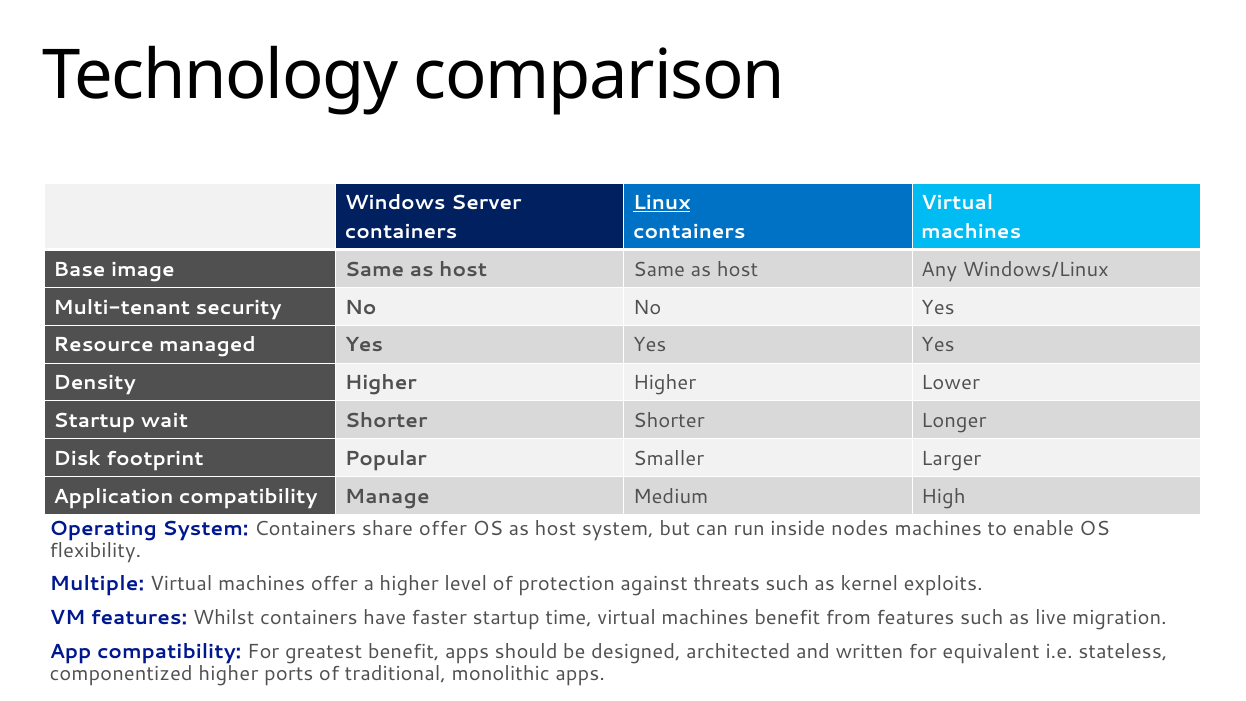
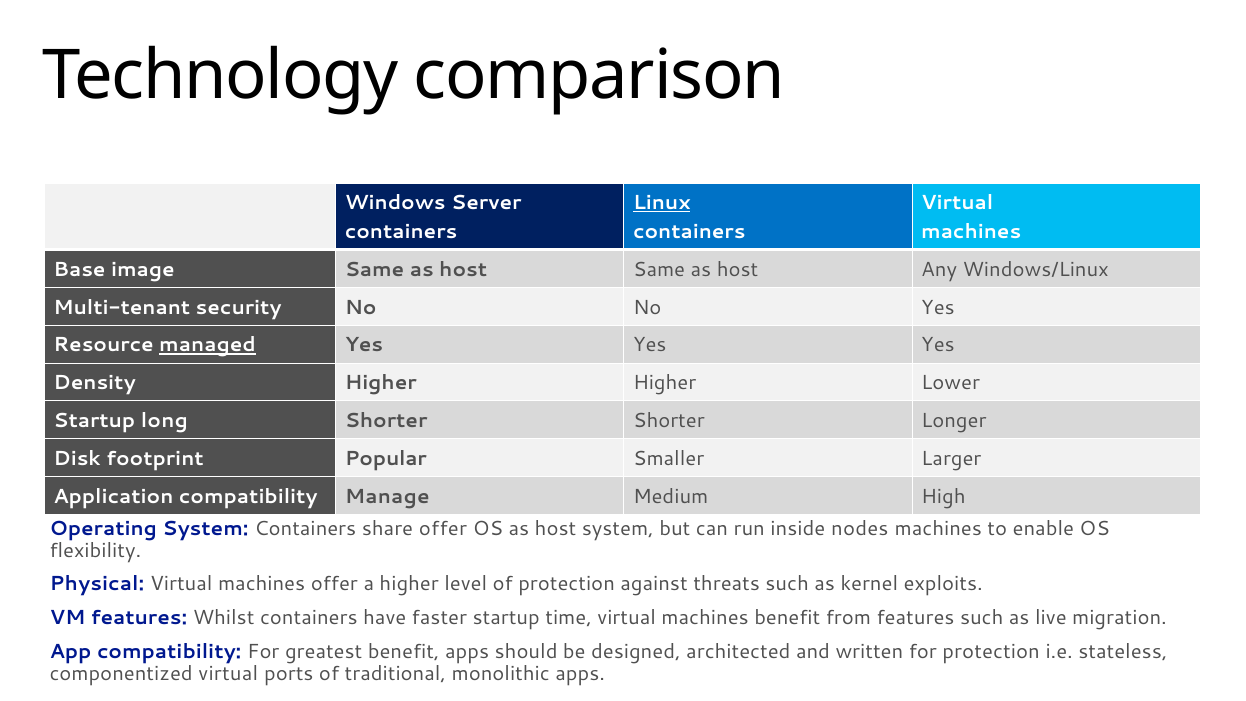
managed underline: none -> present
wait: wait -> long
Multiple: Multiple -> Physical
for equivalent: equivalent -> protection
componentized higher: higher -> virtual
